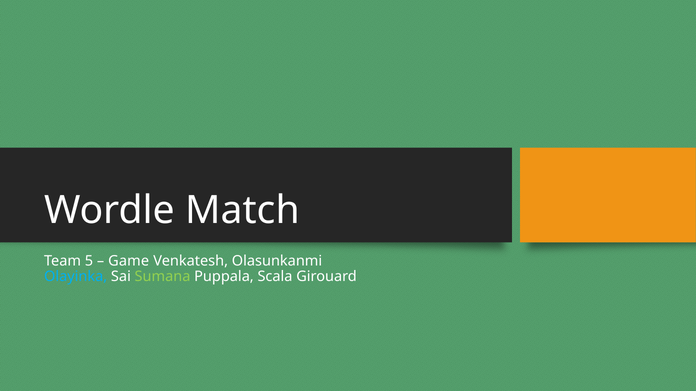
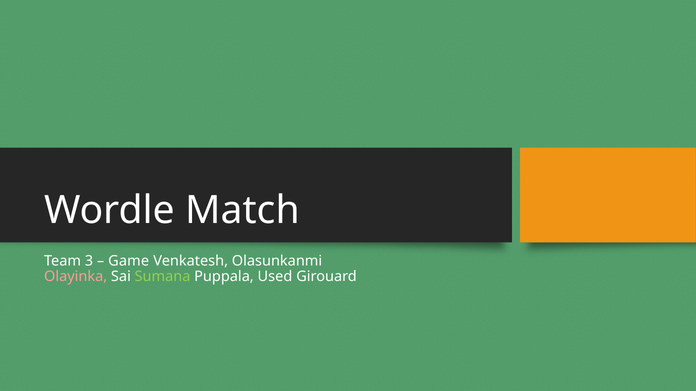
5: 5 -> 3
Olayinka colour: light blue -> pink
Scala: Scala -> Used
